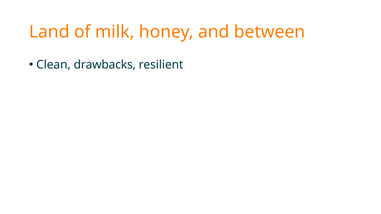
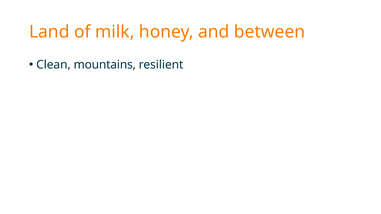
drawbacks: drawbacks -> mountains
